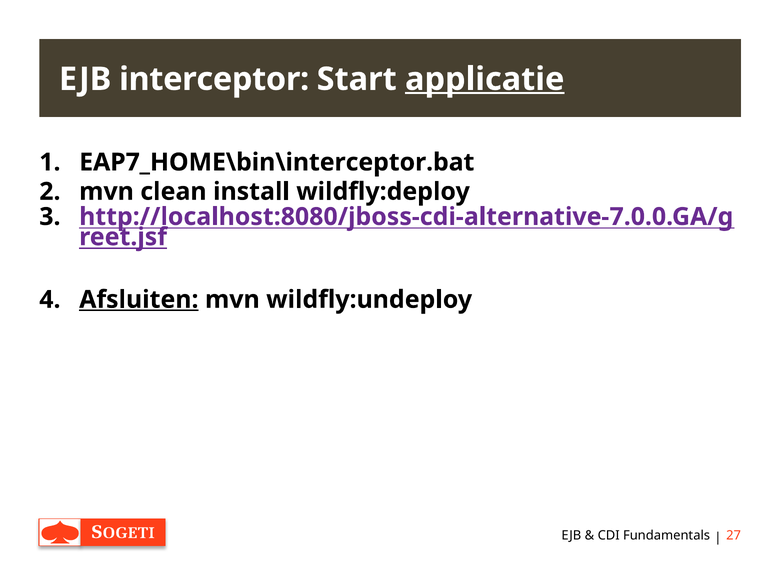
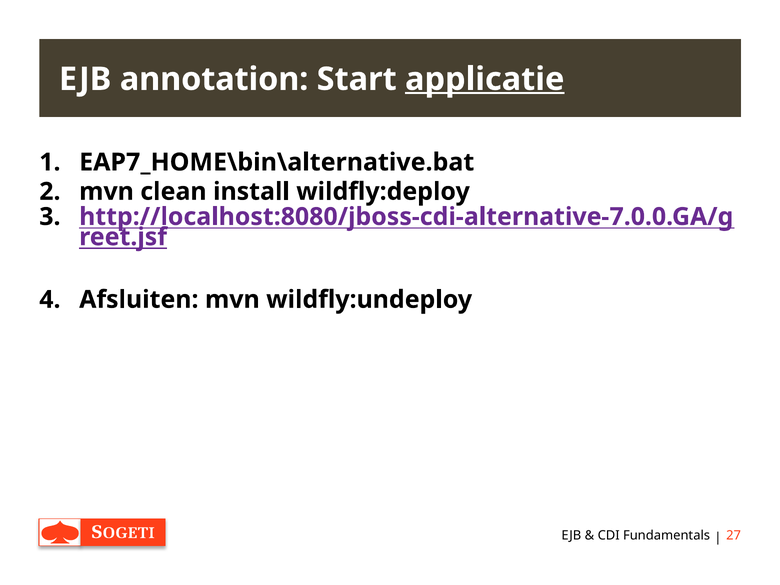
interceptor: interceptor -> annotation
EAP7_HOME\bin\interceptor.bat: EAP7_HOME\bin\interceptor.bat -> EAP7_HOME\bin\alternative.bat
Afsluiten underline: present -> none
